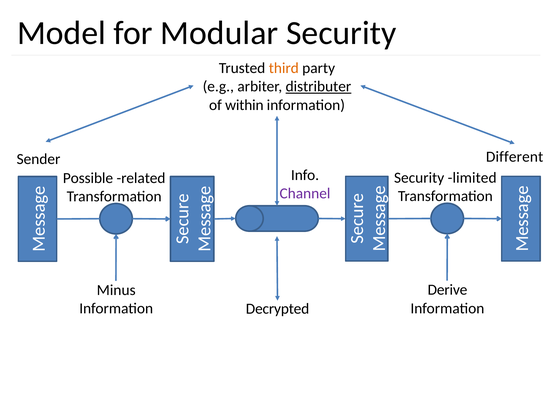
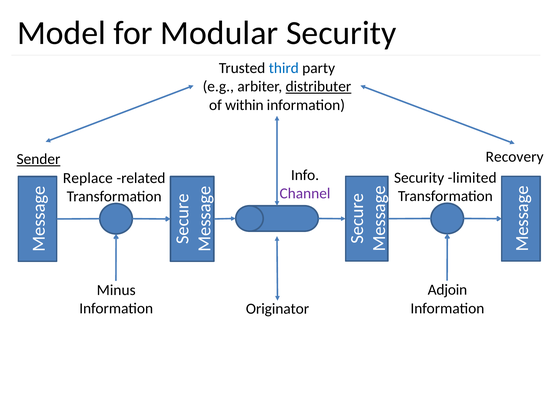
third colour: orange -> blue
Different: Different -> Recovery
Sender underline: none -> present
Possible: Possible -> Replace
Derive: Derive -> Adjoin
Decrypted: Decrypted -> Originator
